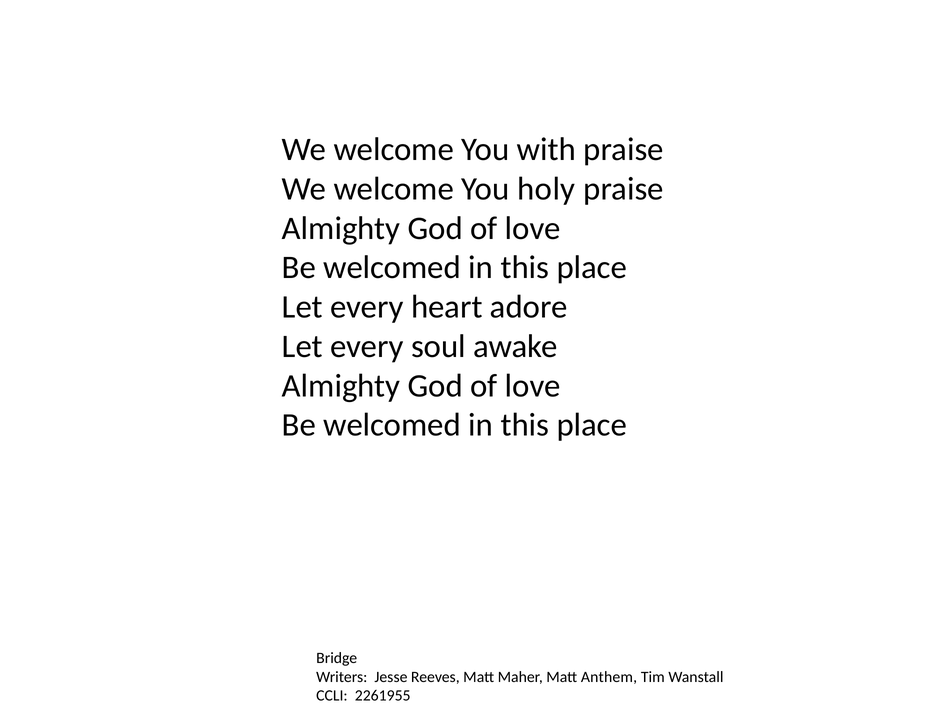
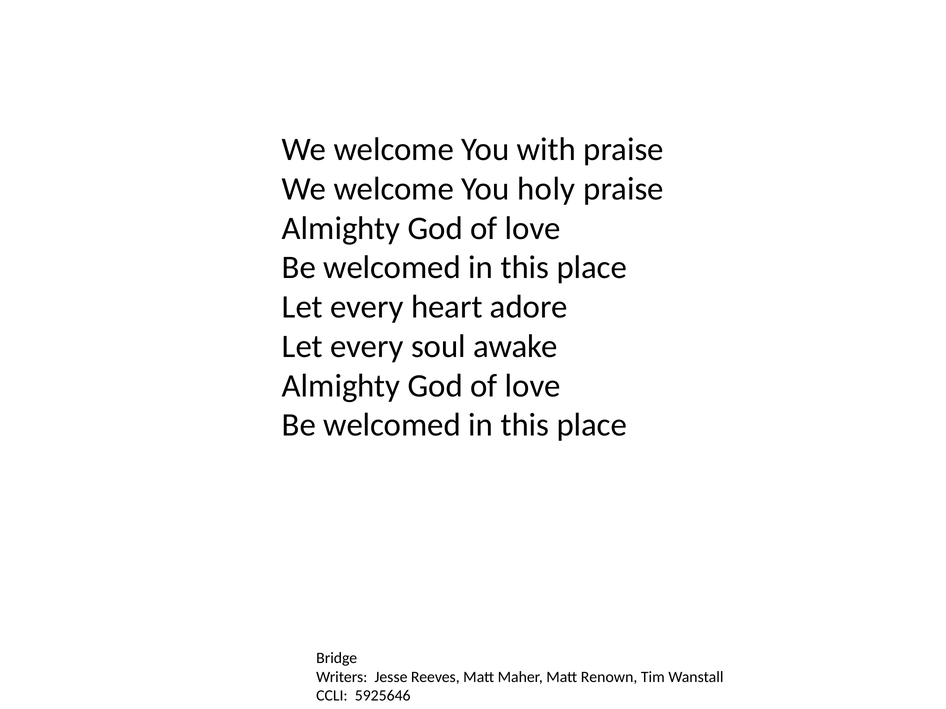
Anthem: Anthem -> Renown
2261955: 2261955 -> 5925646
